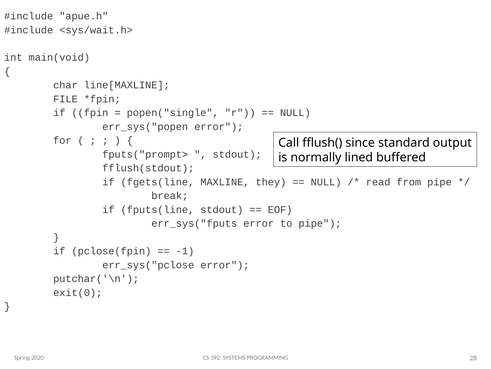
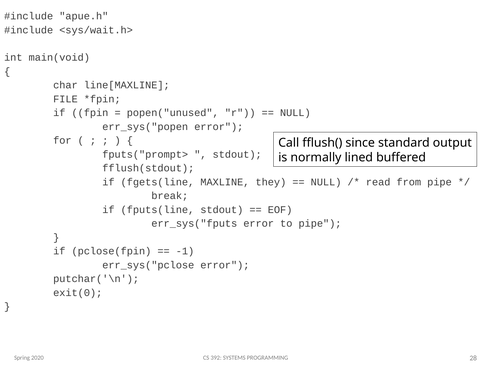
popen("single: popen("single -> popen("unused
